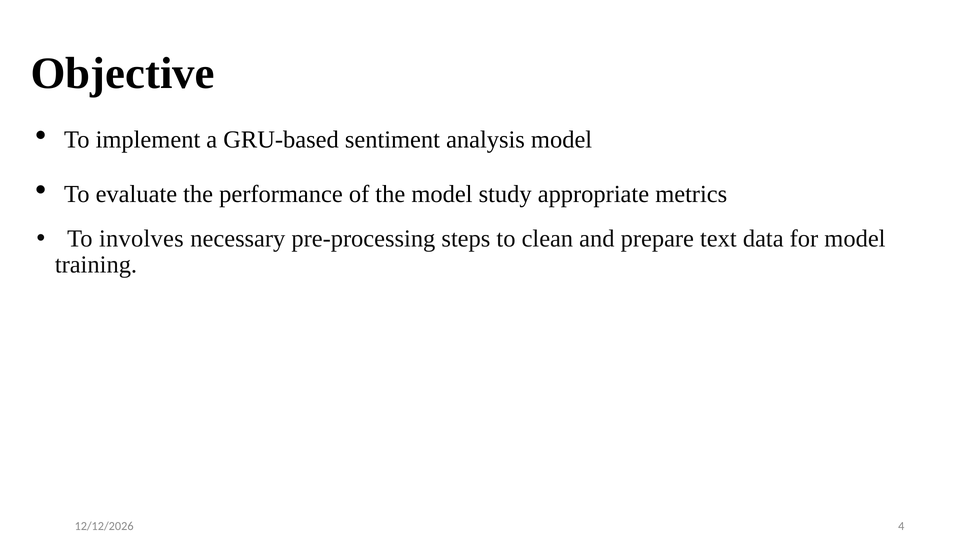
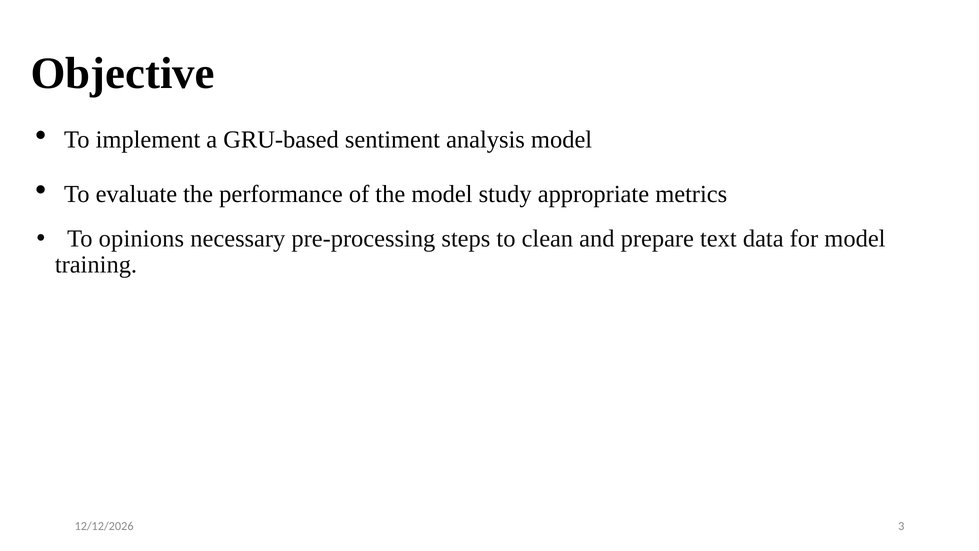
involves: involves -> opinions
4: 4 -> 3
